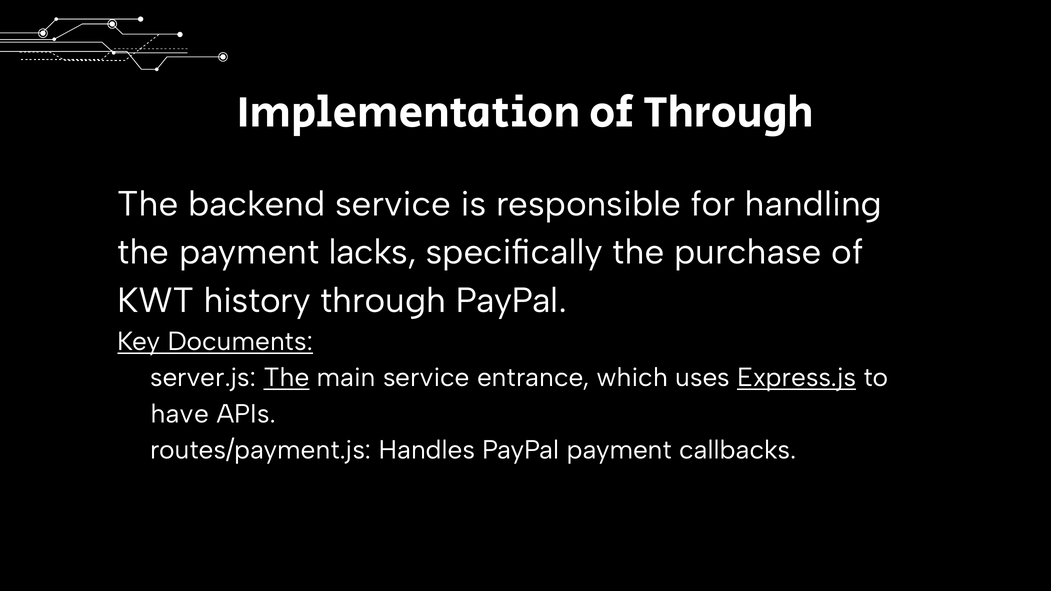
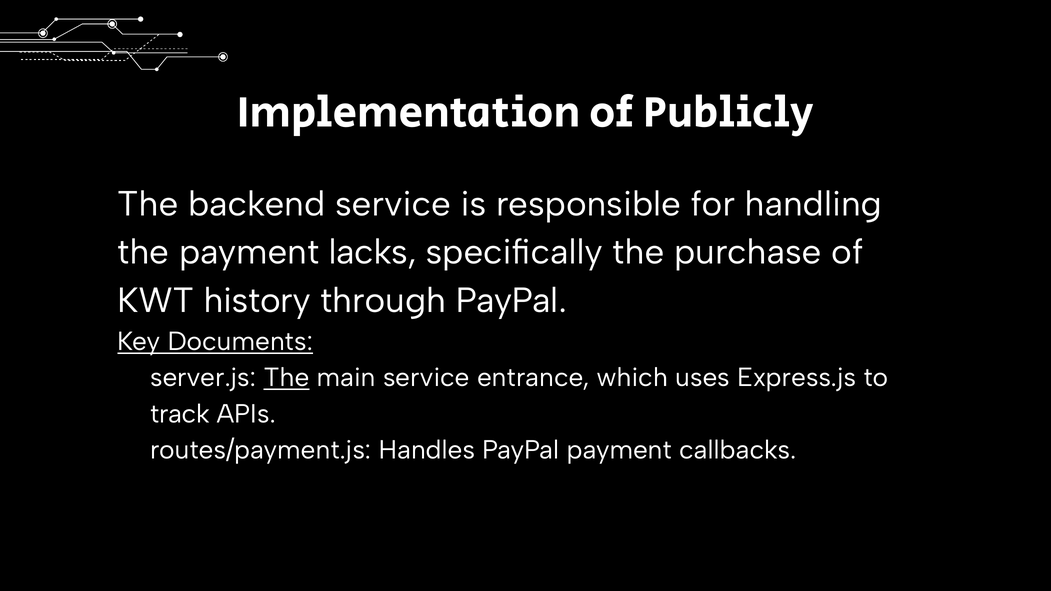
of Through: Through -> Publicly
Express.js underline: present -> none
have: have -> track
